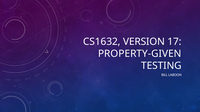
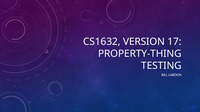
PROPERTY-GIVEN: PROPERTY-GIVEN -> PROPERTY-THING
